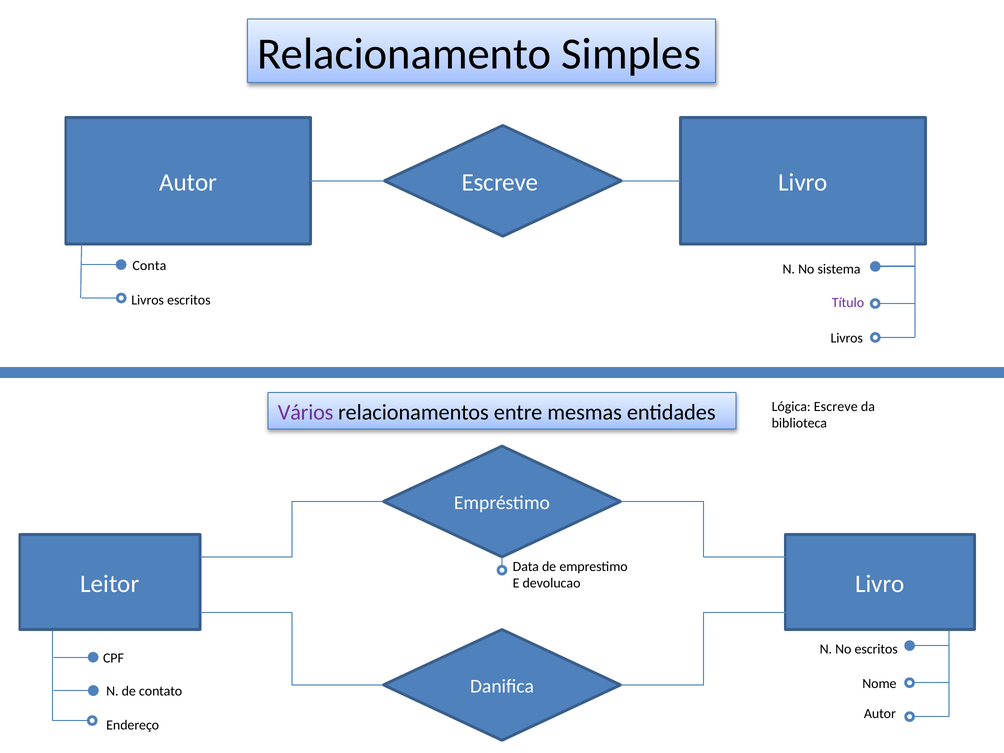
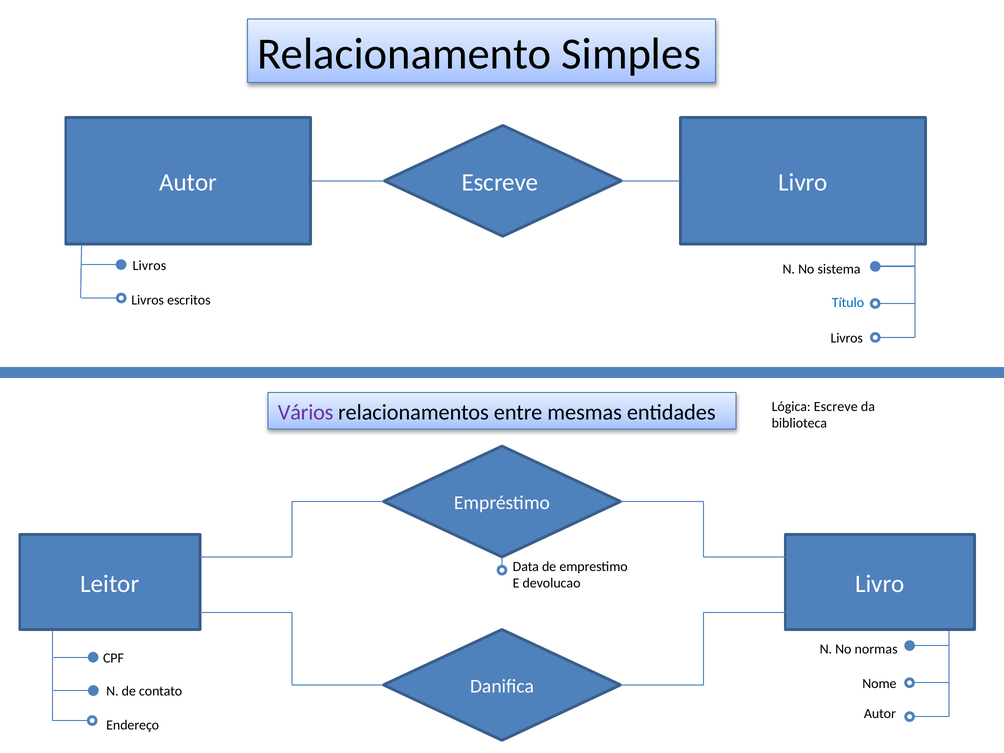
Conta at (149, 265): Conta -> Livros
Título colour: purple -> blue
No escritos: escritos -> normas
